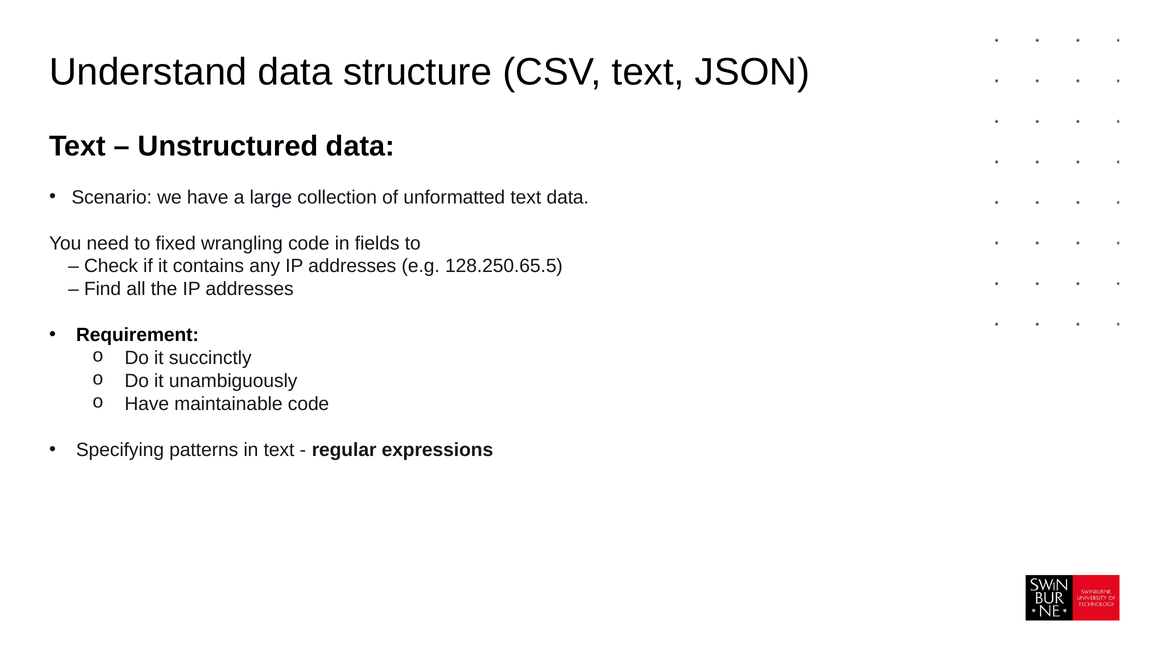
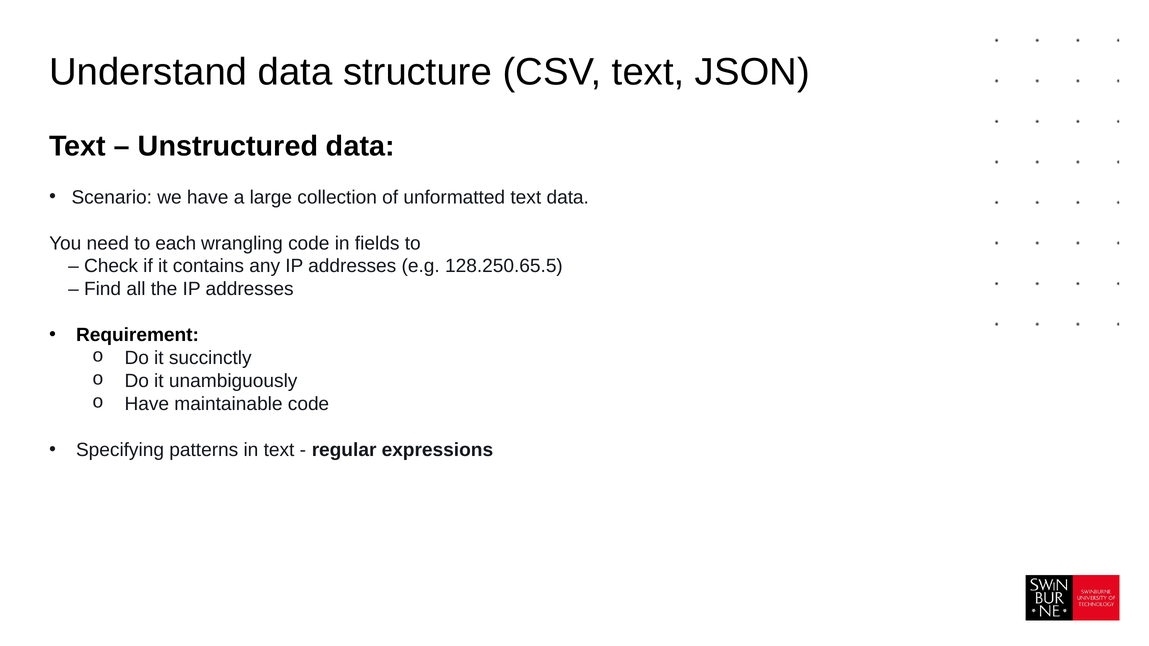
fixed: fixed -> each
